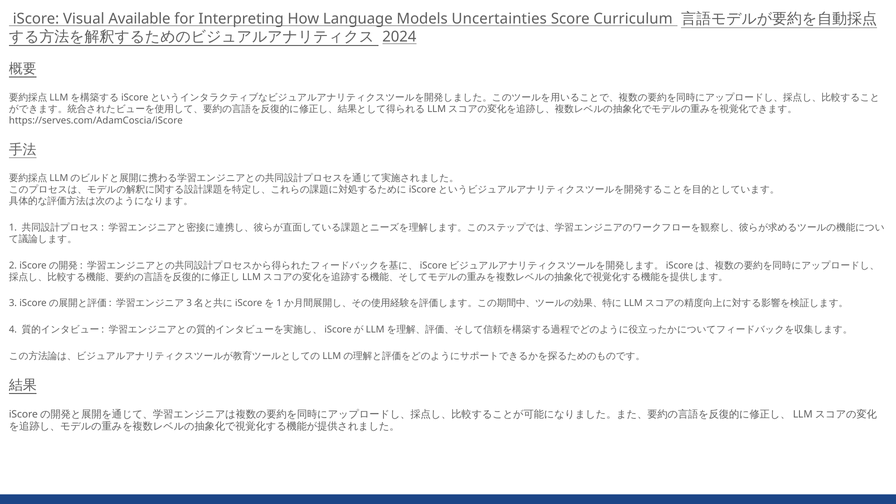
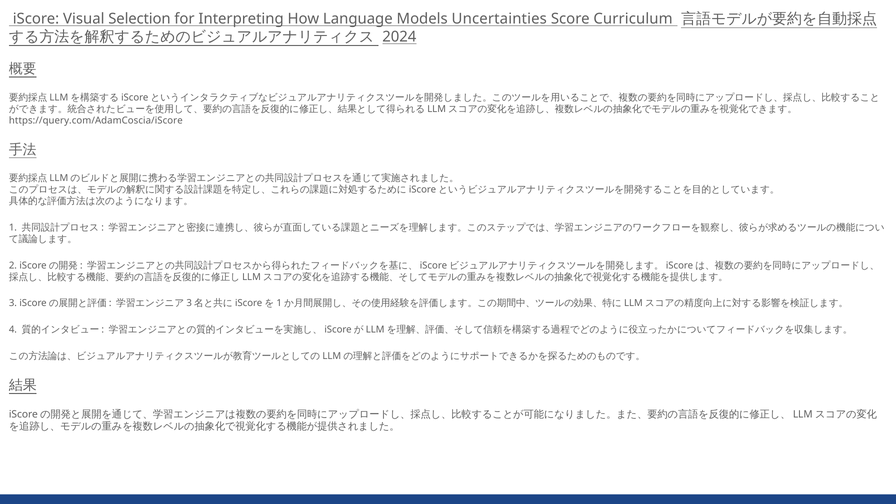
Available: Available -> Selection
https://serves.com/AdamCoscia/iScore: https://serves.com/AdamCoscia/iScore -> https://query.com/AdamCoscia/iScore
